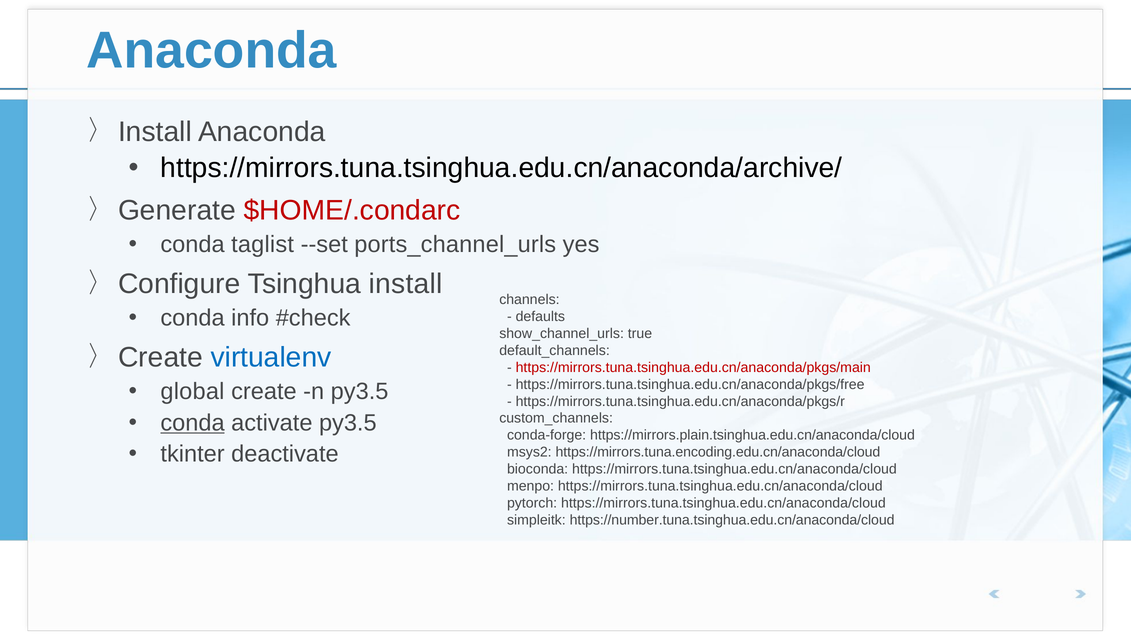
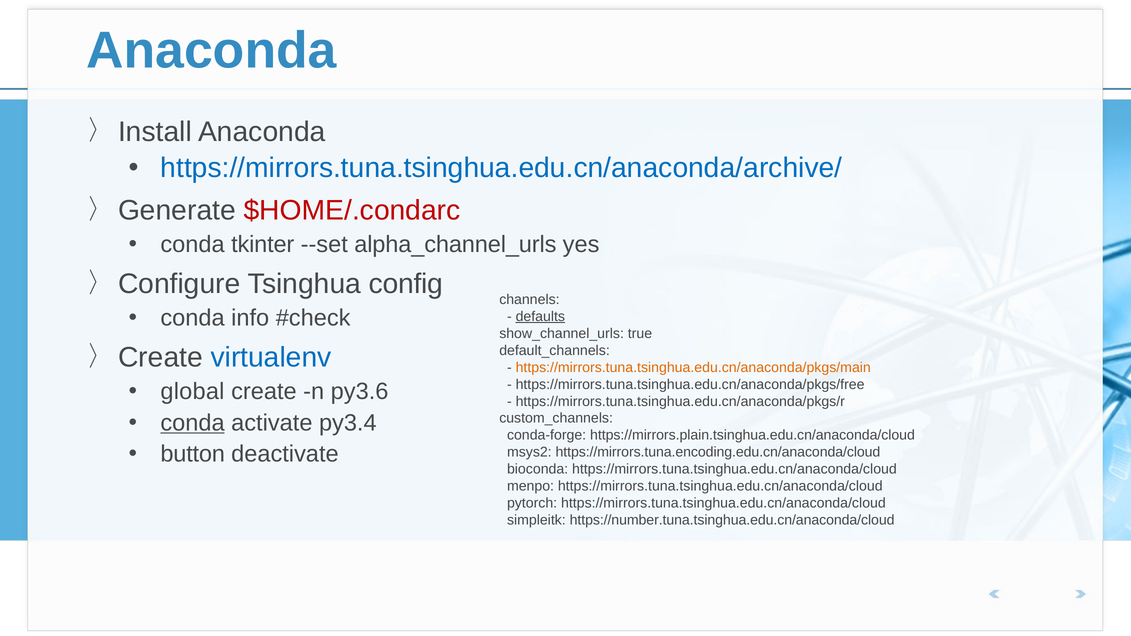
https://mirrors.tuna.tsinghua.edu.cn/anaconda/archive/ colour: black -> blue
taglist: taglist -> tkinter
ports_channel_urls: ports_channel_urls -> alpha_channel_urls
install: install -> config
defaults underline: none -> present
https://mirrors.tuna.tsinghua.edu.cn/anaconda/pkgs/main colour: red -> orange
n py3.5: py3.5 -> py3.6
activate py3.5: py3.5 -> py3.4
tkinter: tkinter -> button
